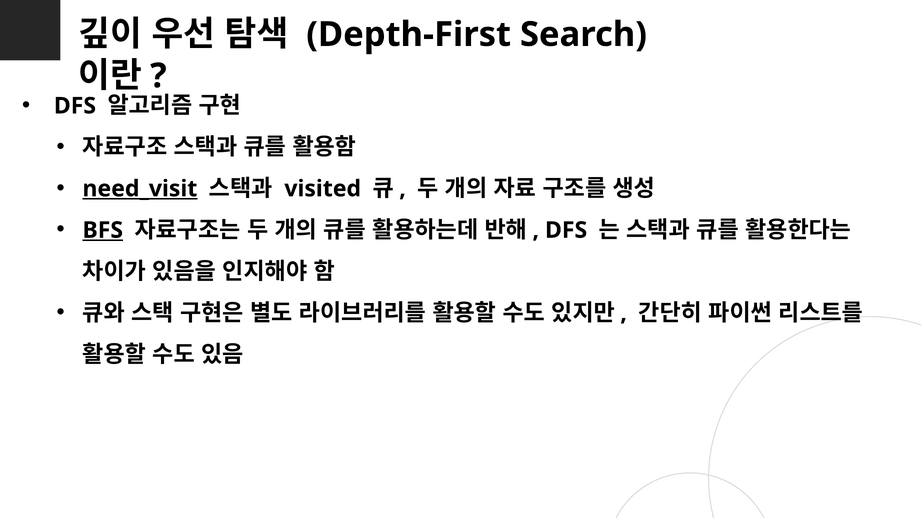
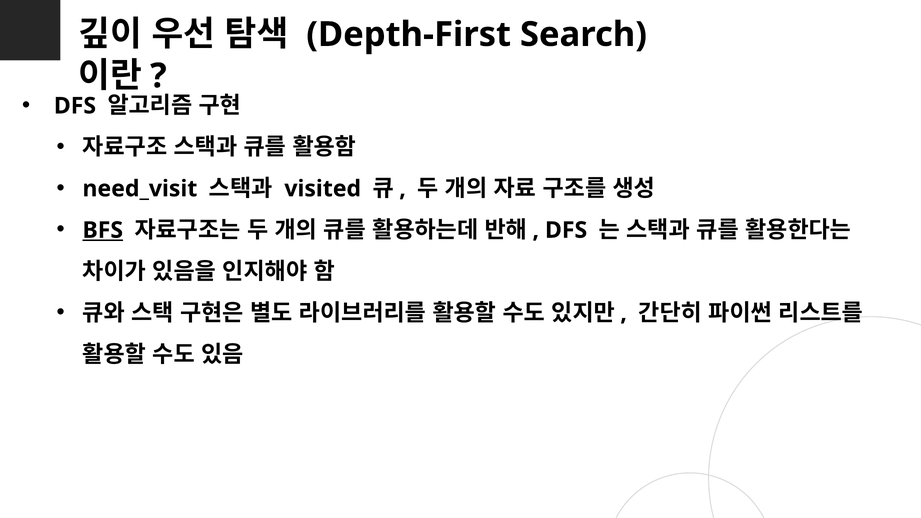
need_visit underline: present -> none
